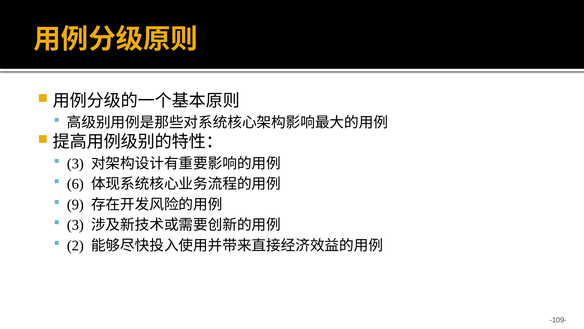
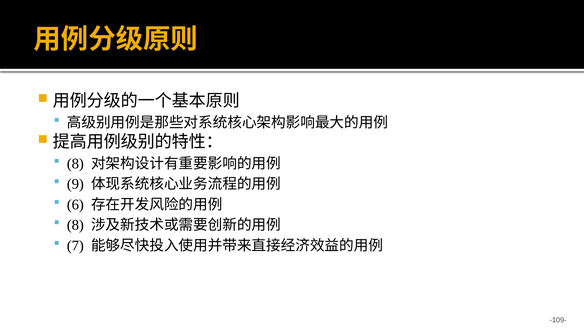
3 at (75, 163): 3 -> 8
6: 6 -> 9
9: 9 -> 6
3 at (75, 225): 3 -> 8
2: 2 -> 7
